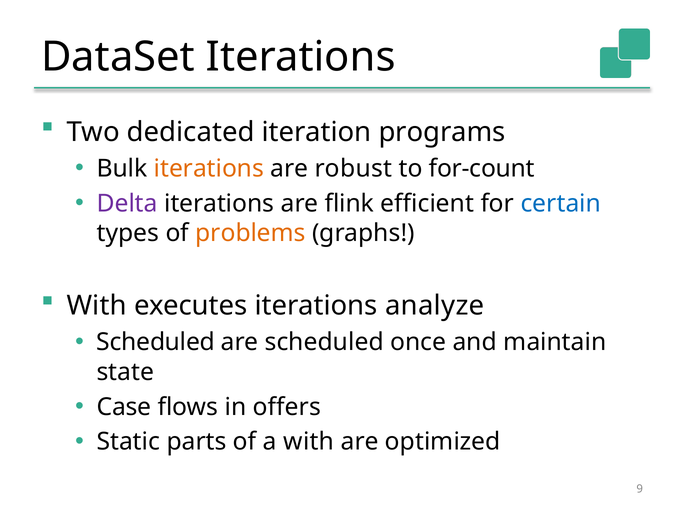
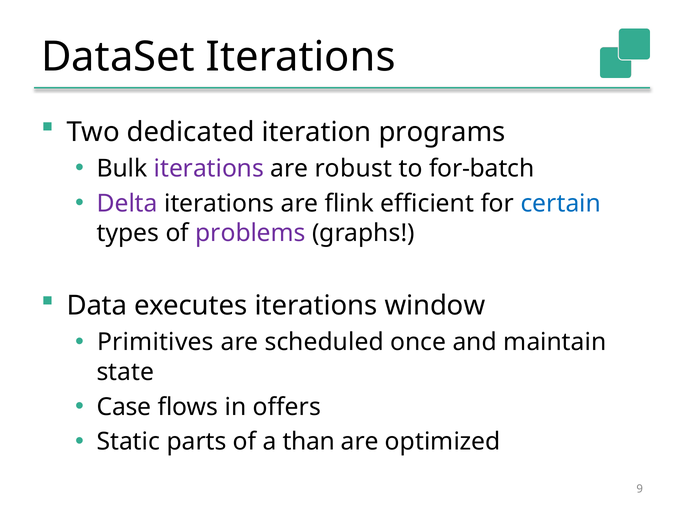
iterations at (209, 169) colour: orange -> purple
for-count: for-count -> for-batch
problems colour: orange -> purple
With at (97, 306): With -> Data
analyze: analyze -> window
Scheduled at (156, 342): Scheduled -> Primitives
a with: with -> than
